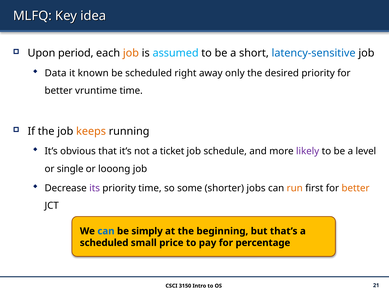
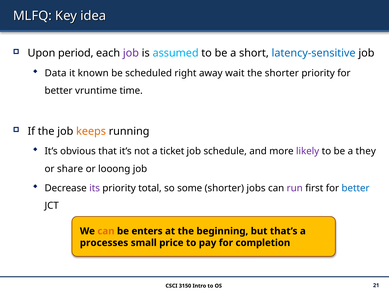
job at (131, 53) colour: orange -> purple
only: only -> wait
the desired: desired -> shorter
level: level -> they
single: single -> share
priority time: time -> total
run colour: orange -> purple
better at (356, 188) colour: orange -> blue
can at (106, 231) colour: blue -> orange
simply: simply -> enters
scheduled at (104, 243): scheduled -> processes
percentage: percentage -> completion
